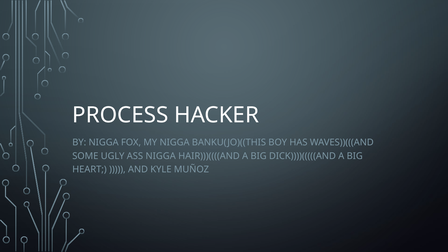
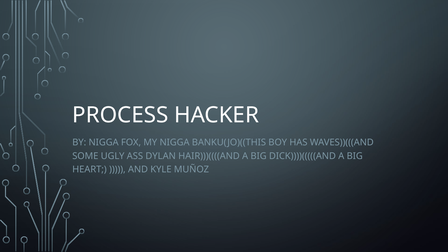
ASS NIGGA: NIGGA -> DYLAN
